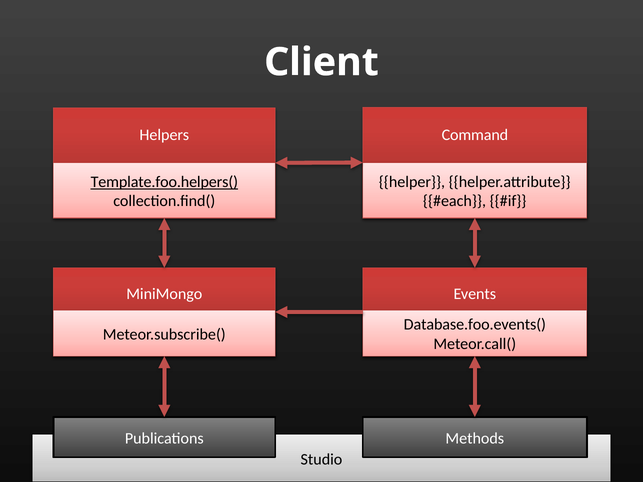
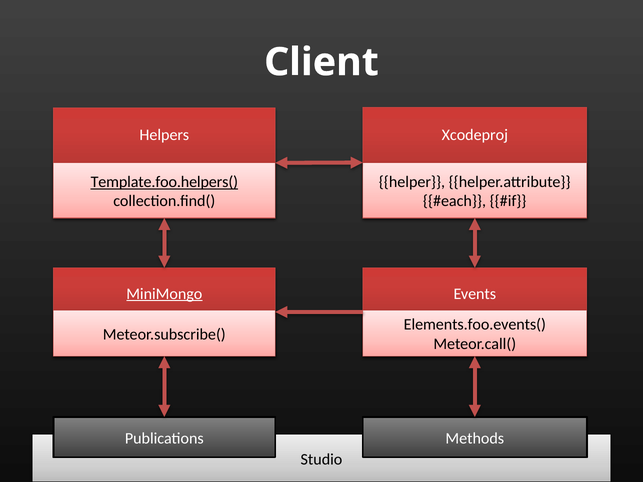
Command: Command -> Xcodeproj
MiniMongo underline: none -> present
Database.foo.events(: Database.foo.events( -> Elements.foo.events(
